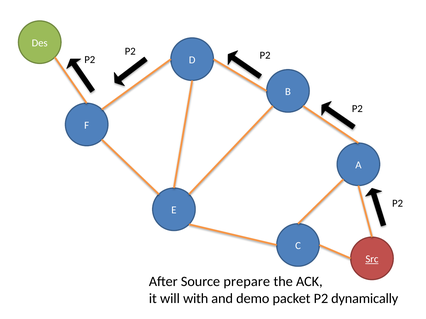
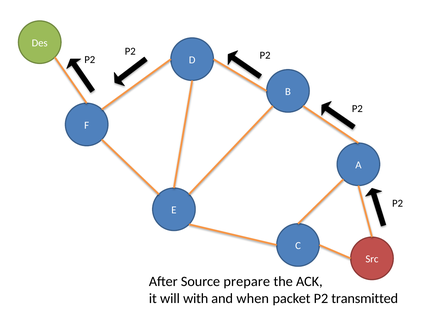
Src underline: present -> none
demo: demo -> when
dynamically: dynamically -> transmitted
